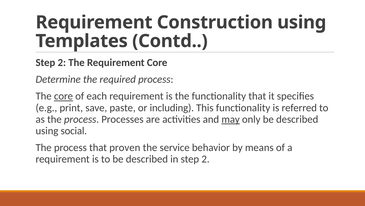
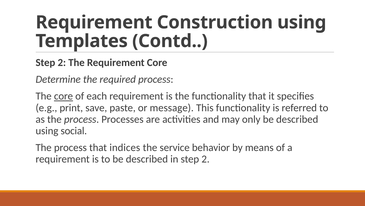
including: including -> message
may underline: present -> none
proven: proven -> indices
